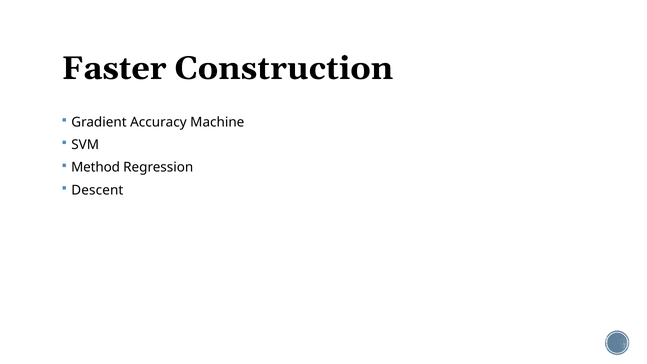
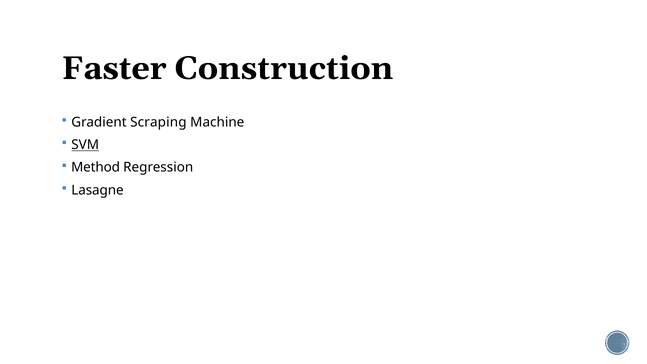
Accuracy: Accuracy -> Scraping
SVM underline: none -> present
Descent: Descent -> Lasagne
